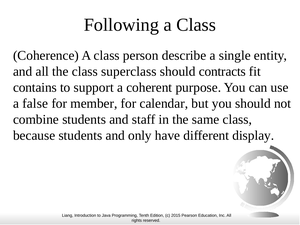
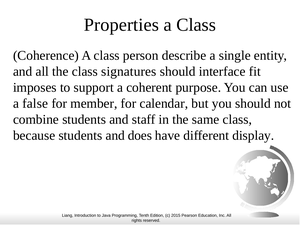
Following: Following -> Properties
superclass: superclass -> signatures
contracts: contracts -> interface
contains: contains -> imposes
only: only -> does
